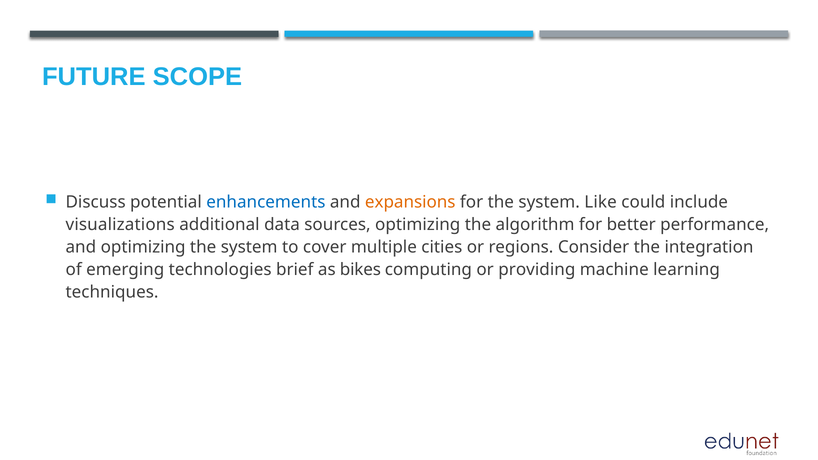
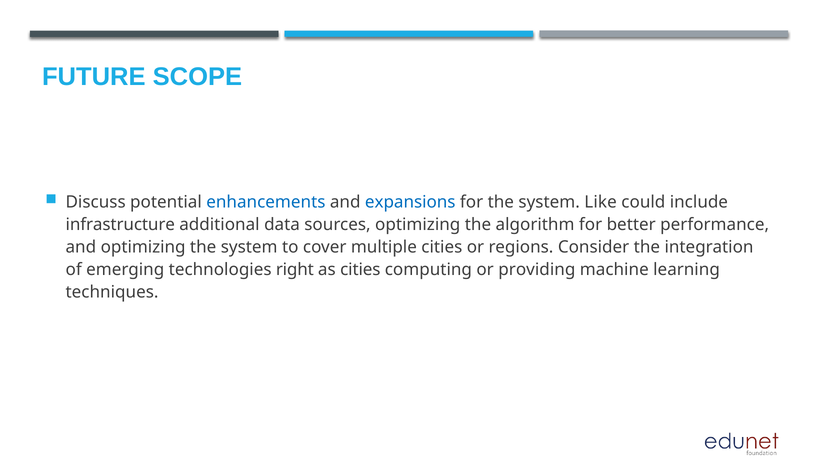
expansions colour: orange -> blue
visualizations: visualizations -> infrastructure
brief: brief -> right
as bikes: bikes -> cities
